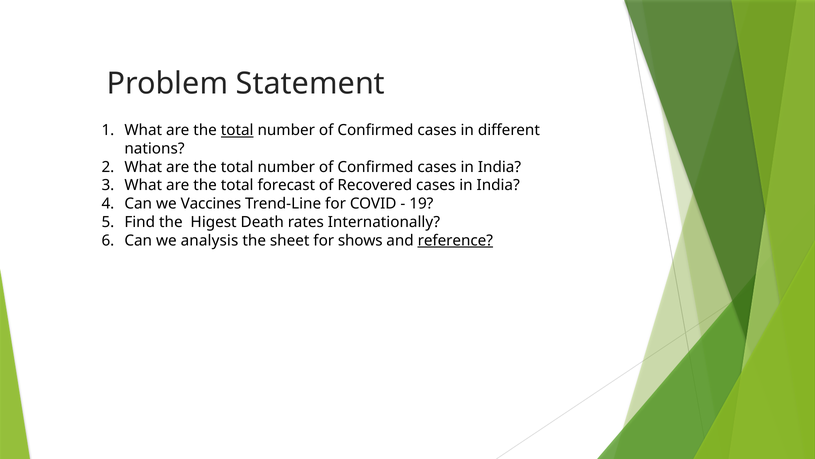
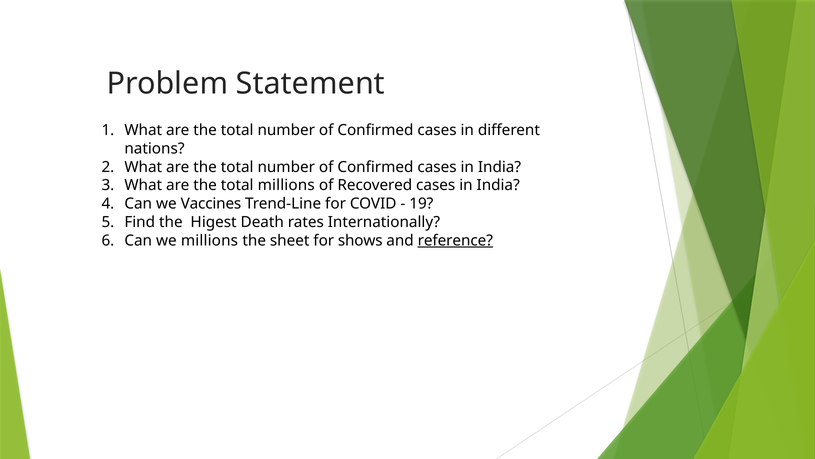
total at (237, 130) underline: present -> none
total forecast: forecast -> millions
we analysis: analysis -> millions
